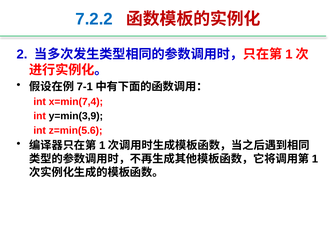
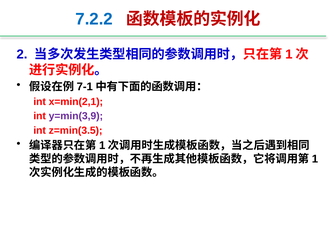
x=min(7,4: x=min(7,4 -> x=min(2,1
y=min(3,9 colour: black -> purple
z=min(5.6: z=min(5.6 -> z=min(3.5
